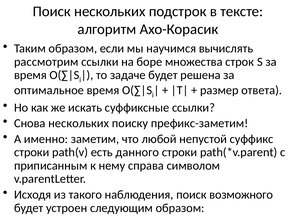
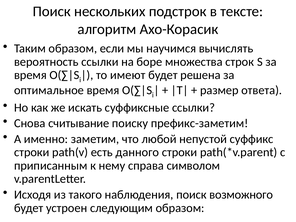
рассмотрим: рассмотрим -> вероятность
задаче: задаче -> имеют
Снова нескольких: нескольких -> считывание
